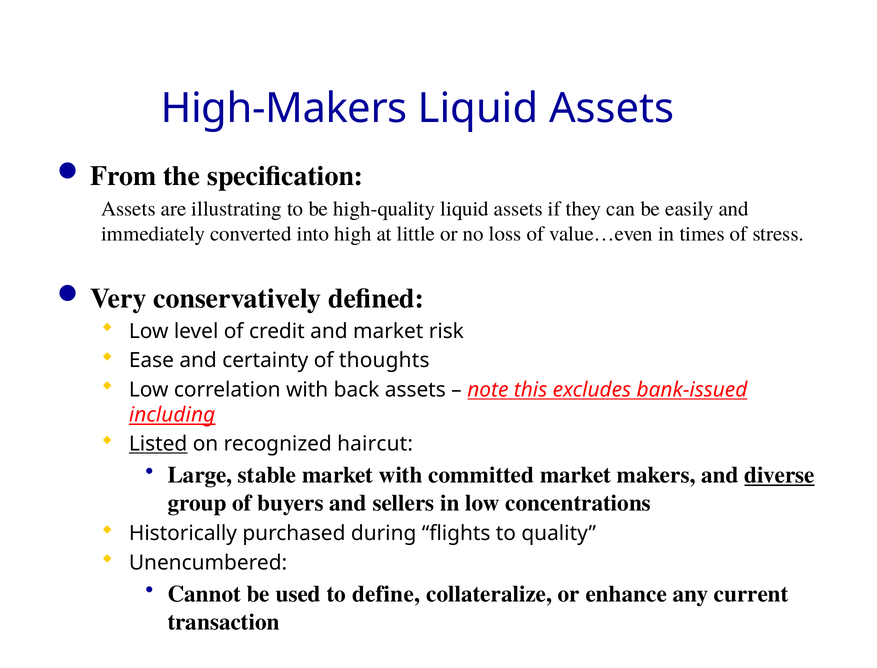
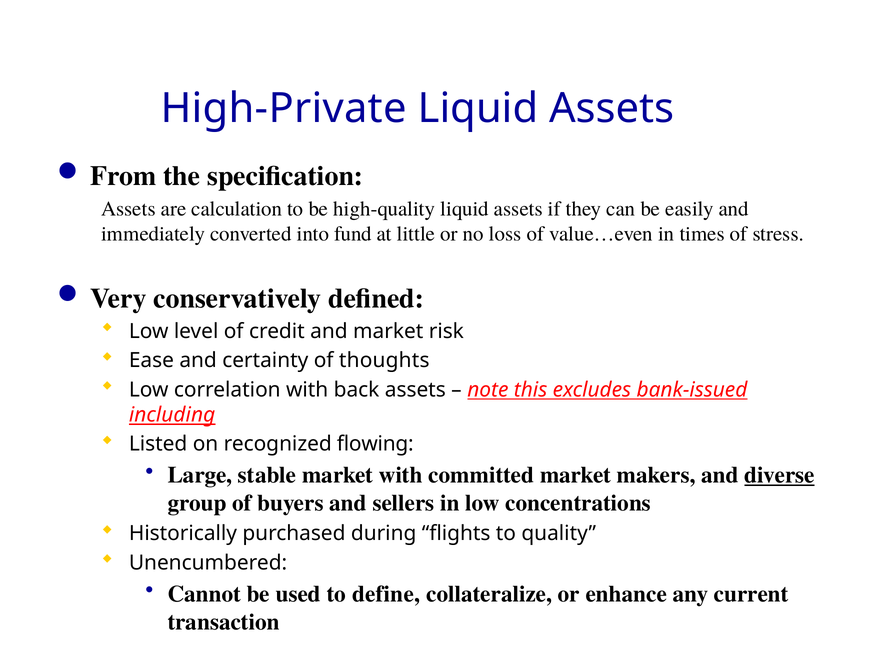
High-Makers: High-Makers -> High-Private
illustrating: illustrating -> calculation
high: high -> fund
Listed underline: present -> none
haircut: haircut -> flowing
